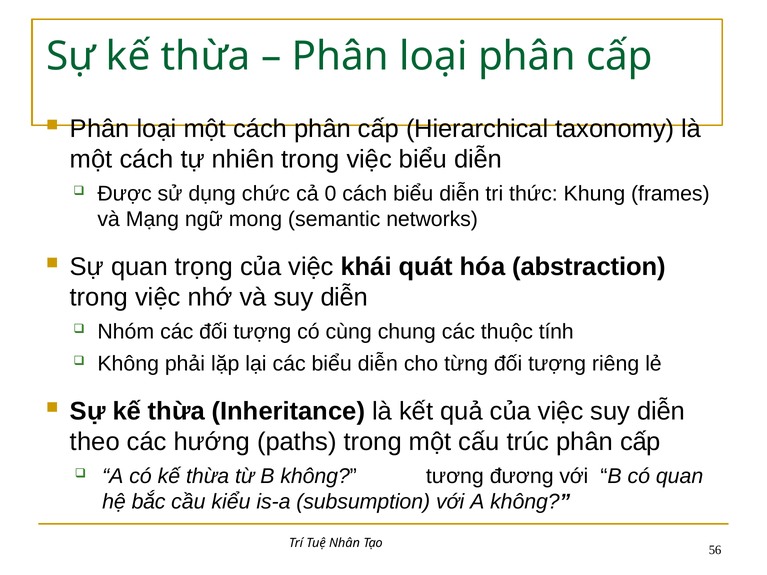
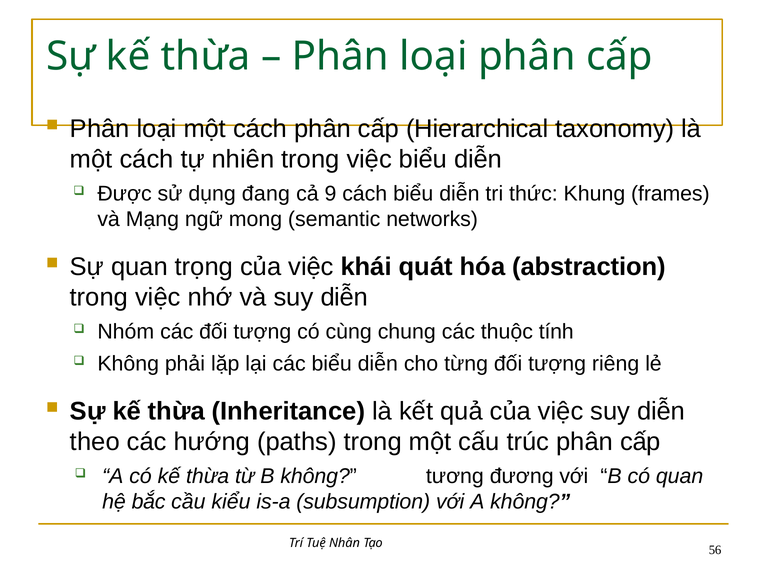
chức: chức -> đang
0: 0 -> 9
